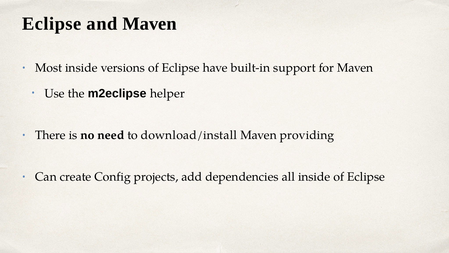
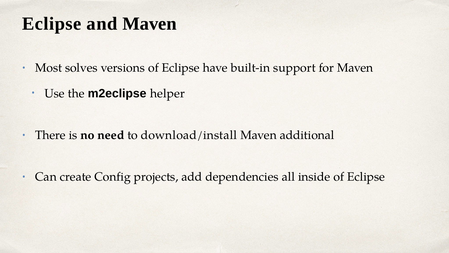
Most inside: inside -> solves
providing: providing -> additional
